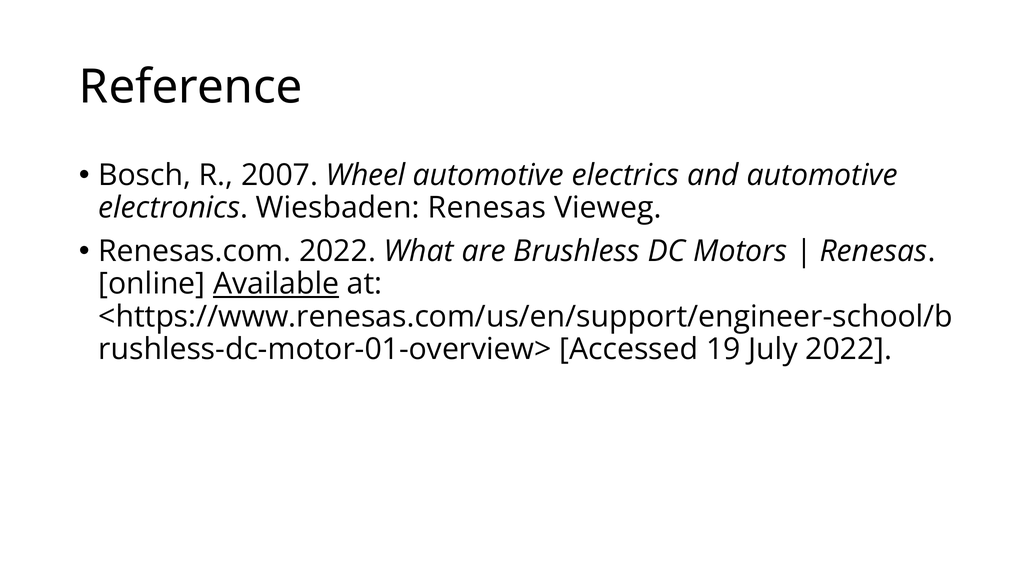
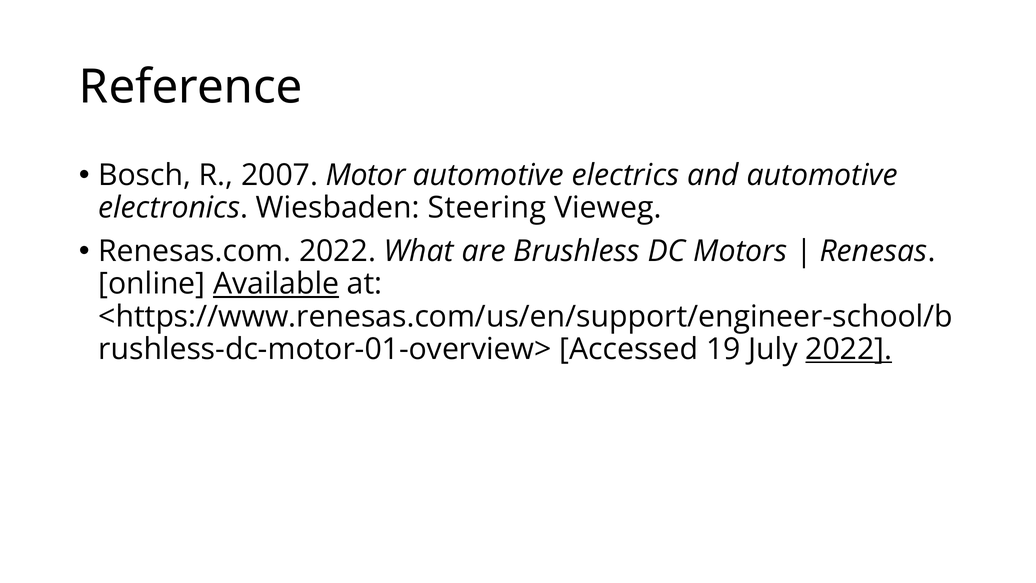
Wheel: Wheel -> Motor
Wiesbaden Renesas: Renesas -> Steering
2022 at (849, 349) underline: none -> present
